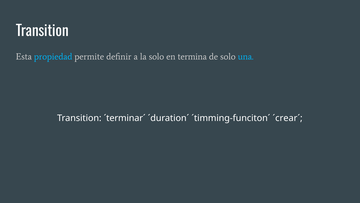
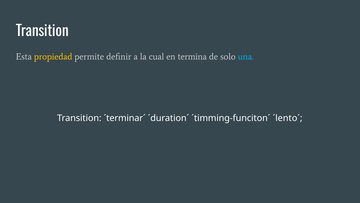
propiedad colour: light blue -> yellow
la solo: solo -> cual
´crear´: ´crear´ -> ´lento´
